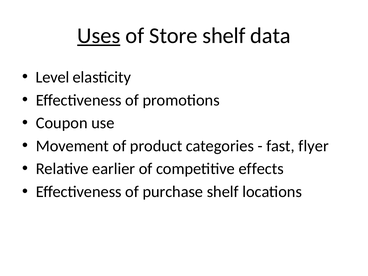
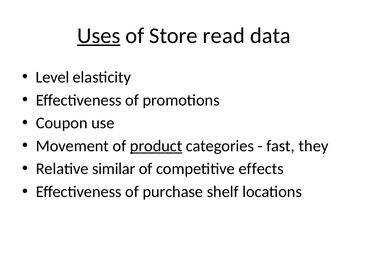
Store shelf: shelf -> read
product underline: none -> present
flyer: flyer -> they
earlier: earlier -> similar
